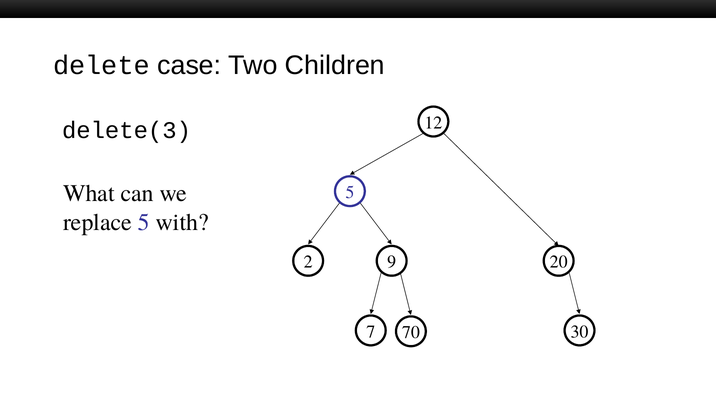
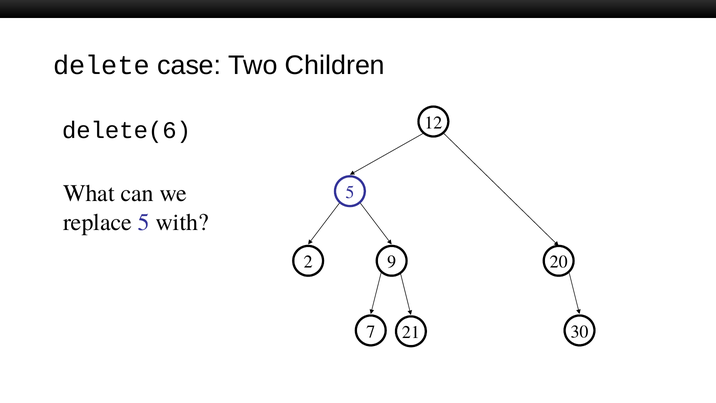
delete(3: delete(3 -> delete(6
70: 70 -> 21
